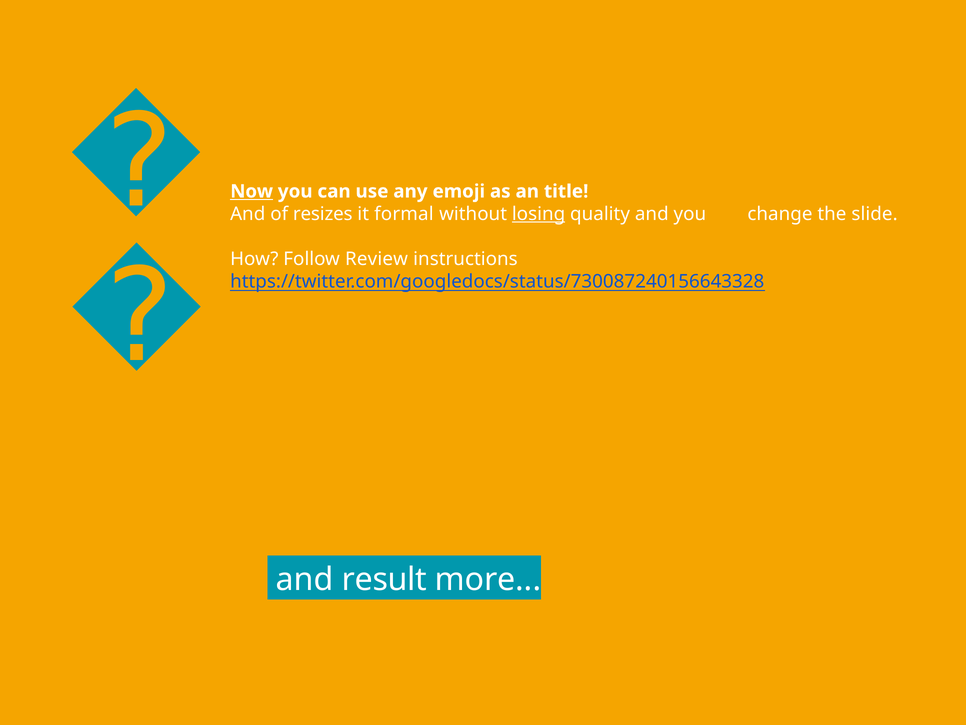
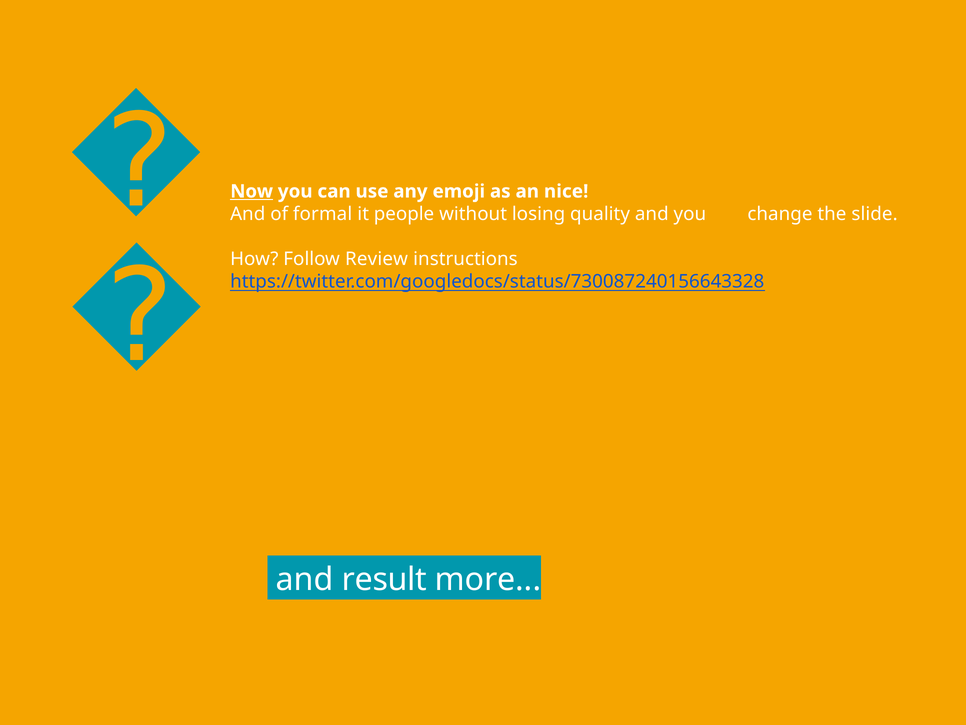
title: title -> nice
resizes: resizes -> formal
formal: formal -> people
losing underline: present -> none
